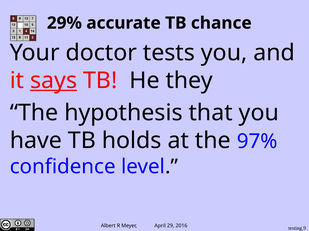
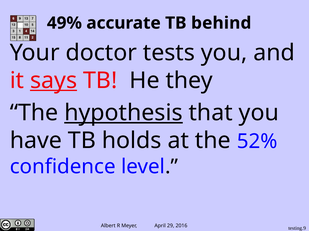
29%: 29% -> 49%
chance: chance -> behind
hypothesis underline: none -> present
97%: 97% -> 52%
